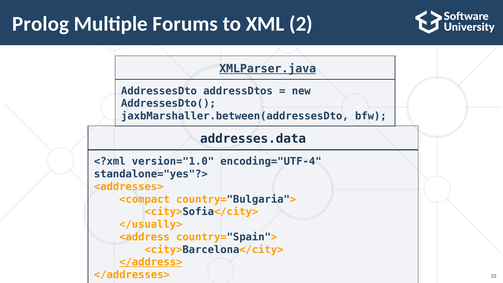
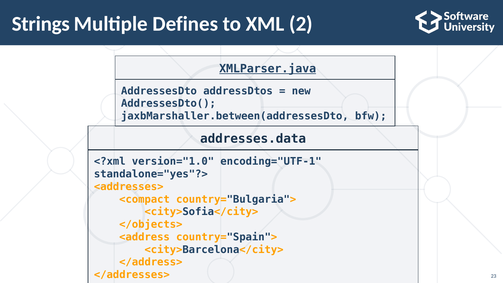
Prolog: Prolog -> Strings
Forums: Forums -> Defines
encoding="UTF-4: encoding="UTF-4 -> encoding="UTF-1
</usually>: </usually> -> </objects>
</address> underline: present -> none
